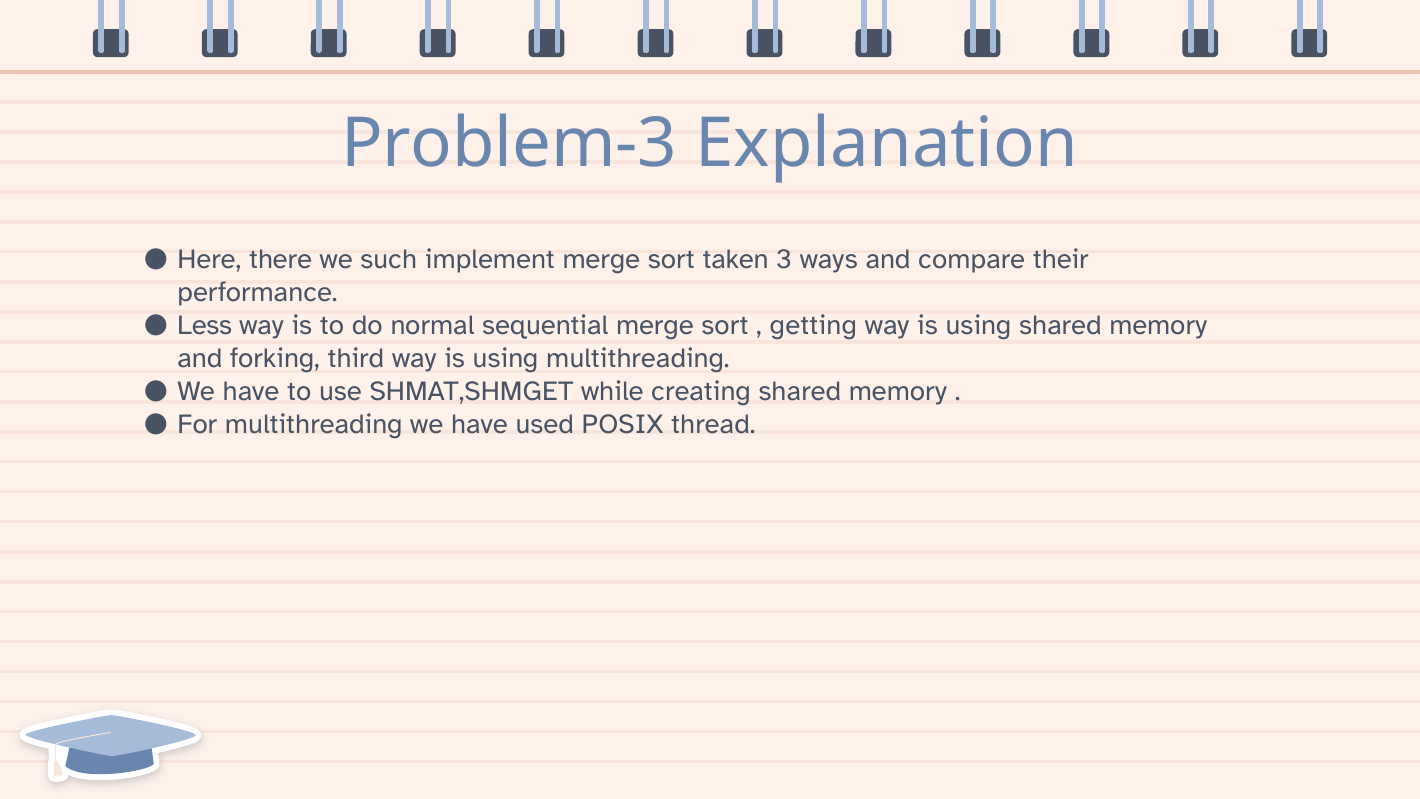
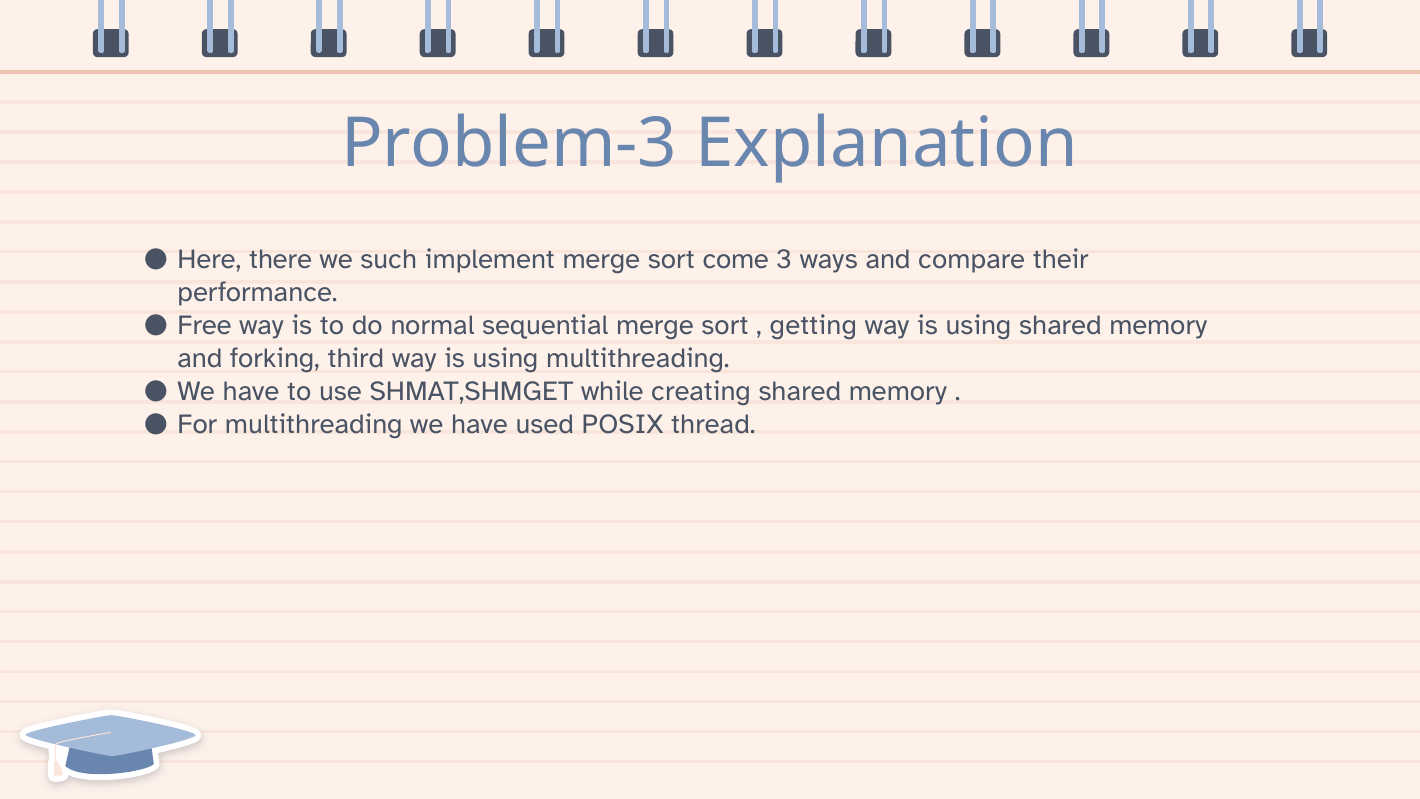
taken: taken -> come
Less: Less -> Free
